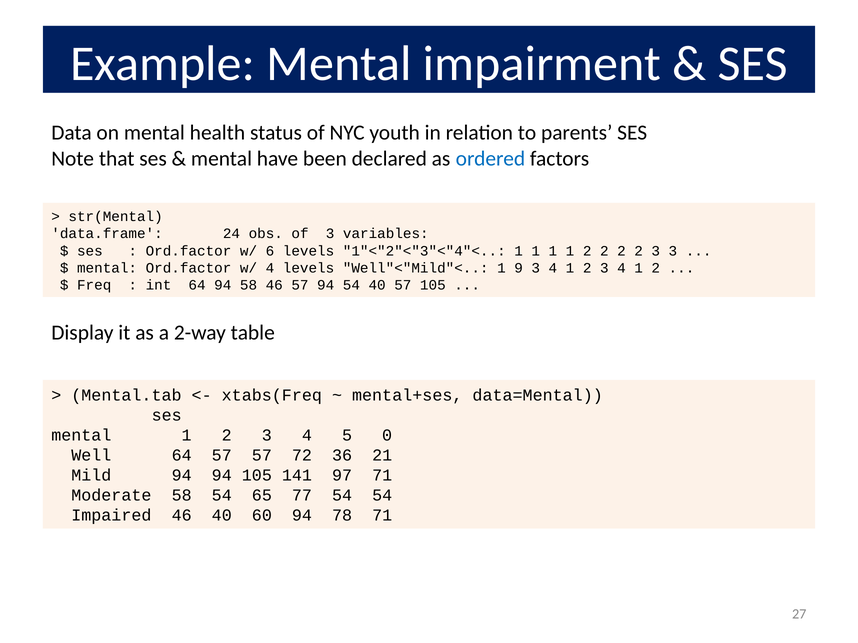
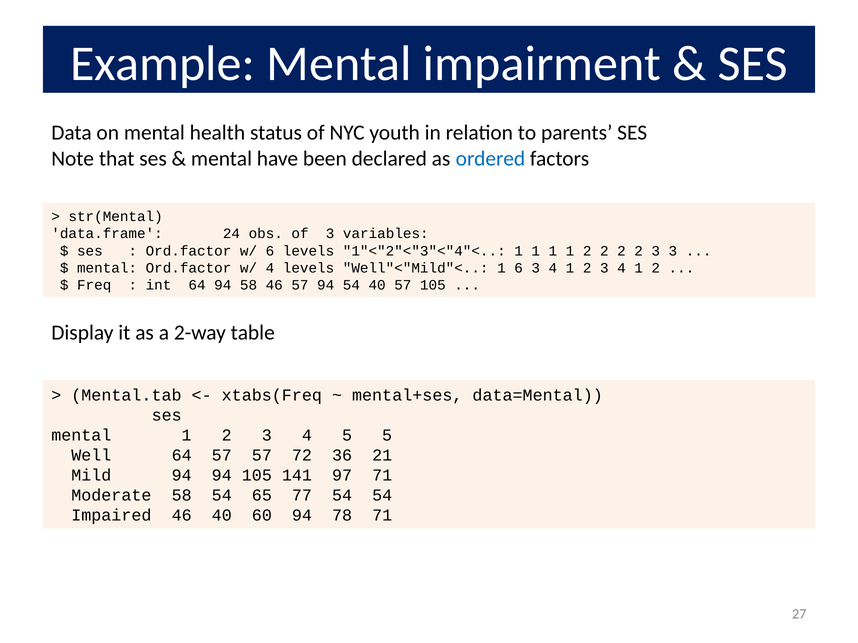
1 9: 9 -> 6
5 0: 0 -> 5
